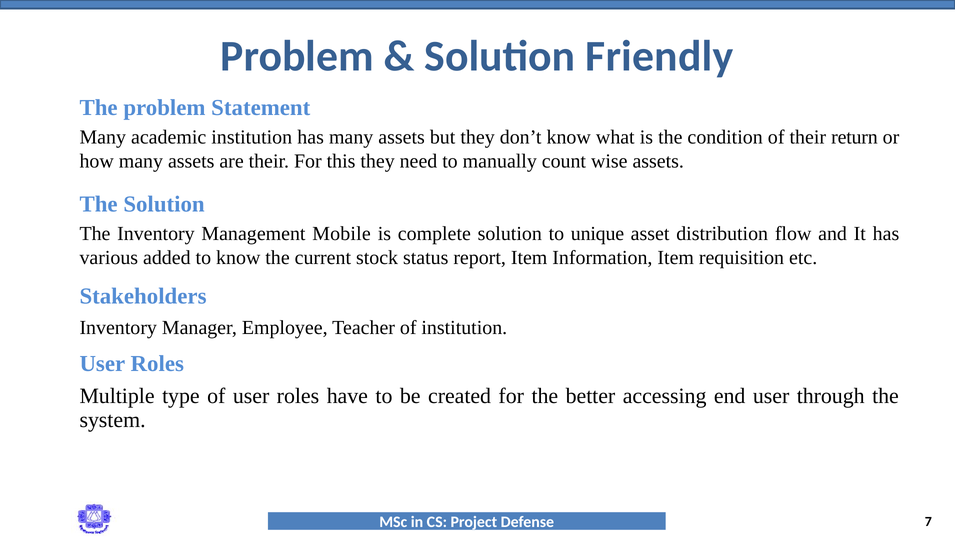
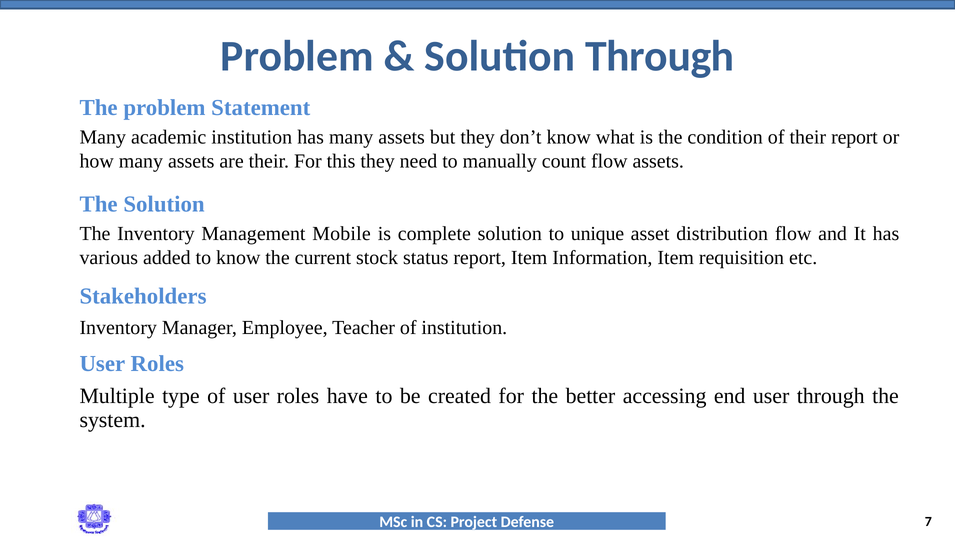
Solution Friendly: Friendly -> Through
their return: return -> report
count wise: wise -> flow
